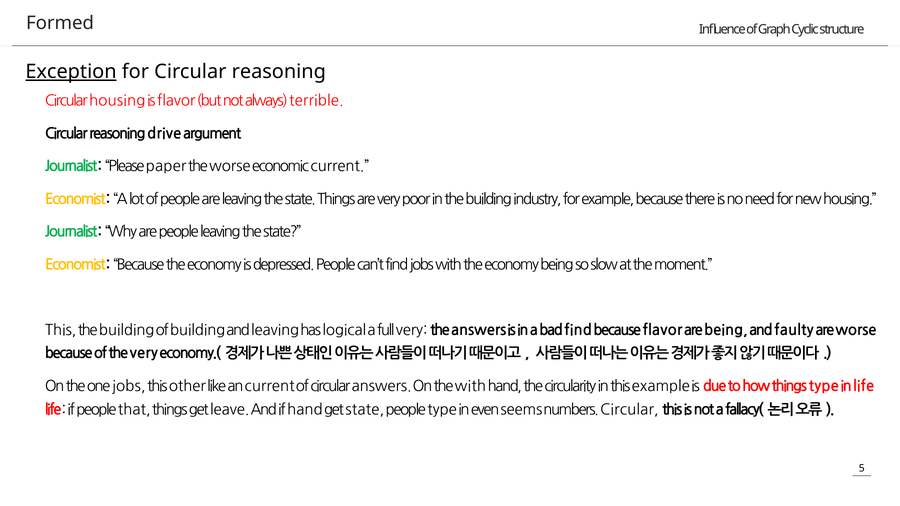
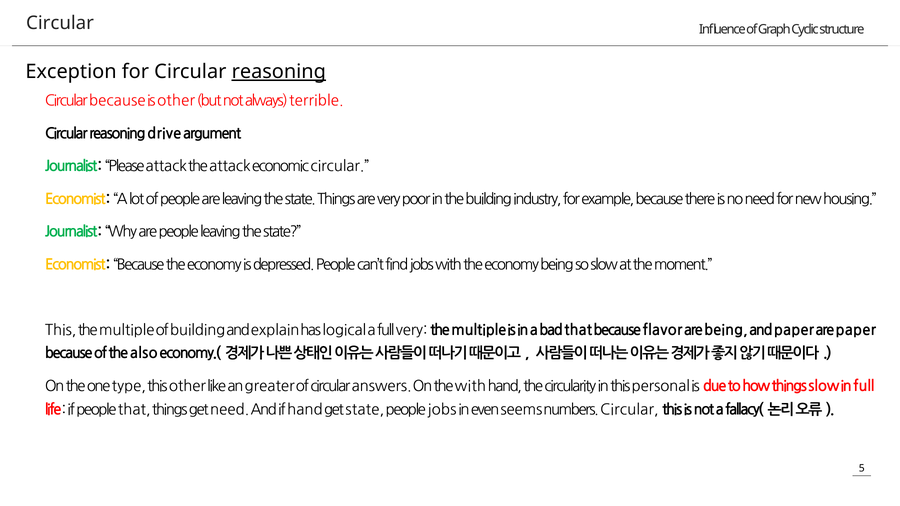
Formed at (60, 23): Formed -> Circular
Exception underline: present -> none
reasoning at (279, 72) underline: none -> present
Circular housing: housing -> because
is flavor: flavor -> other
Please paper: paper -> attack
the worse: worse -> attack
economic current: current -> circular
building at (127, 330): building -> multiple
and leaving: leaving -> explain
answers at (479, 330): answers -> multiple
bad find: find -> that
and faulty: faulty -> paper
are worse: worse -> paper
the very: very -> also
one jobs: jobs -> type
an current: current -> greater
this example: example -> personal
things type: type -> slow
in life: life -> full
get leave: leave -> need
people type: type -> jobs
